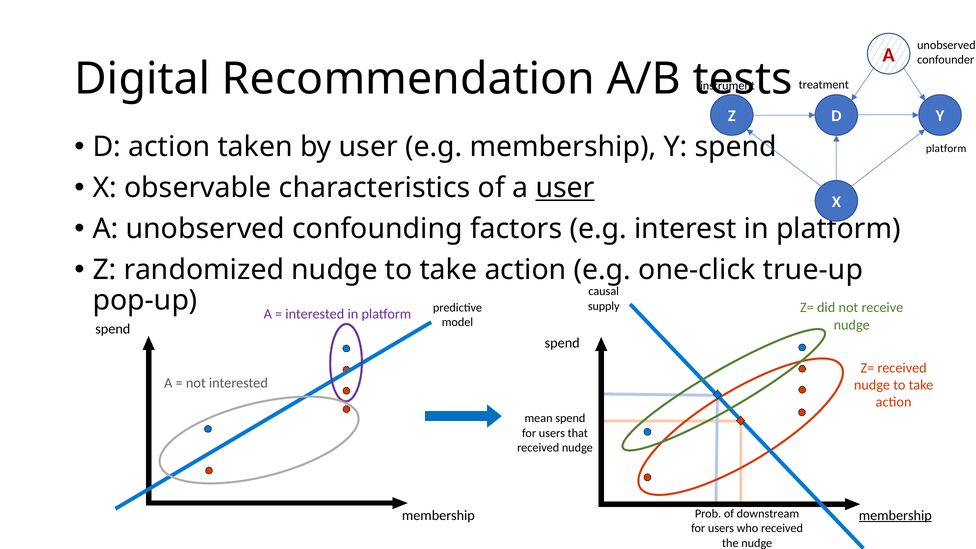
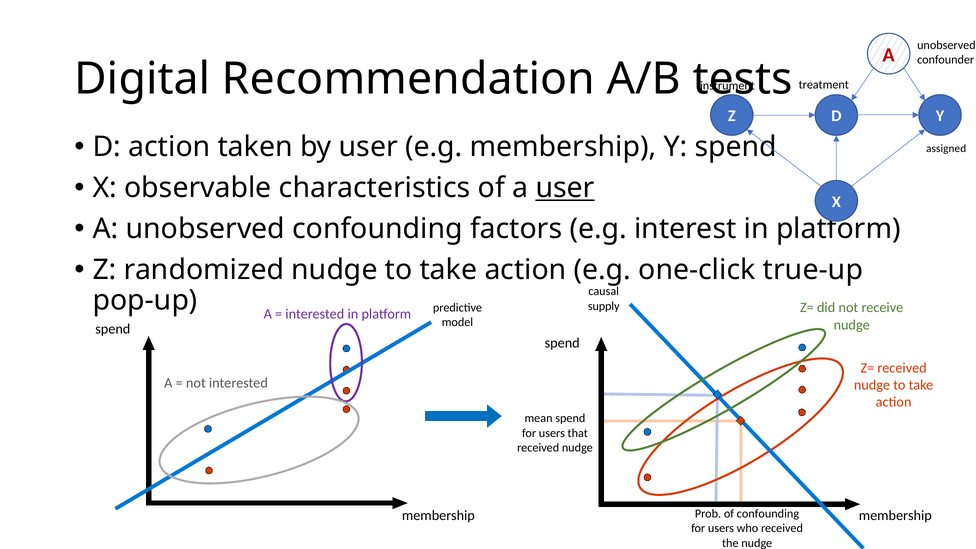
platform at (946, 149): platform -> assigned
of downstream: downstream -> confounding
membership at (895, 515) underline: present -> none
